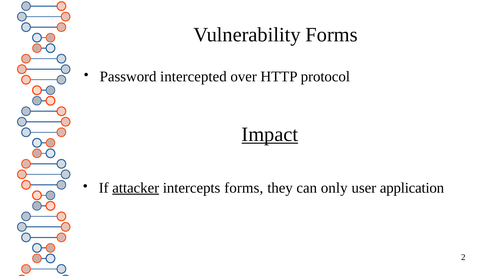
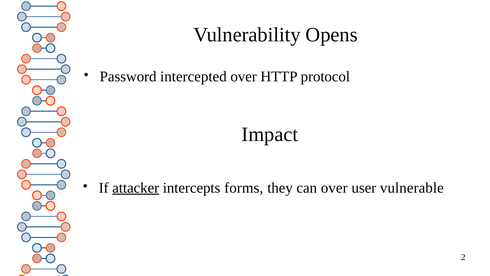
Vulnerability Forms: Forms -> Opens
Impact underline: present -> none
can only: only -> over
application: application -> vulnerable
